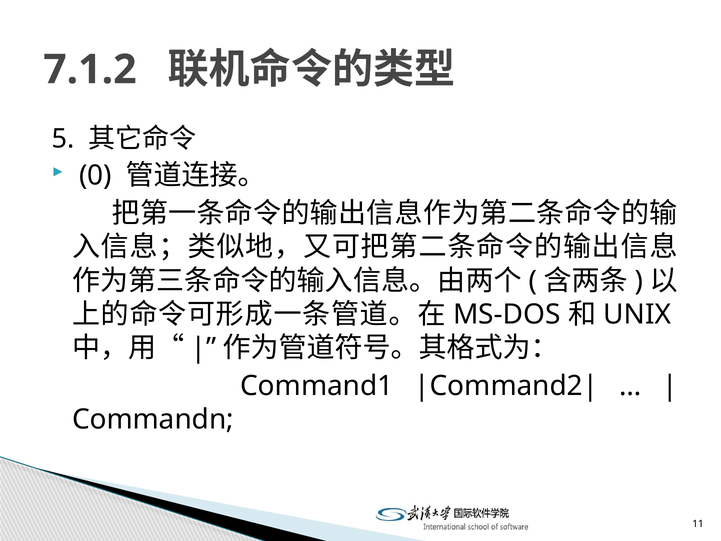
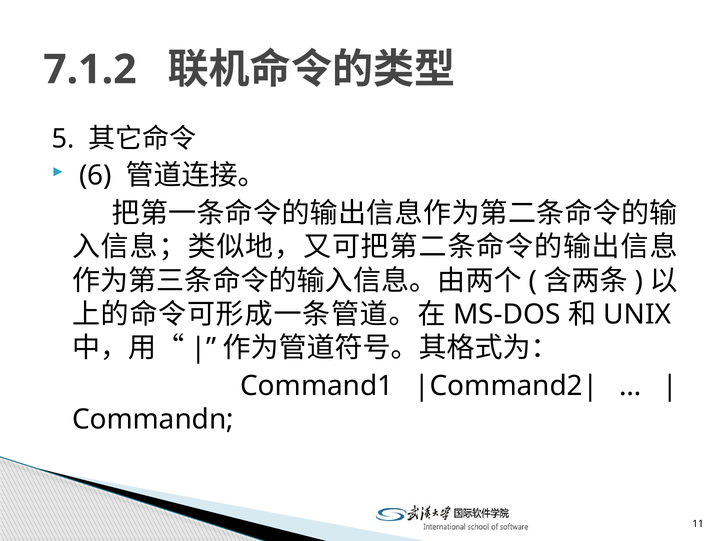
0: 0 -> 6
